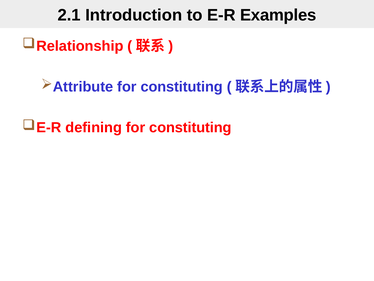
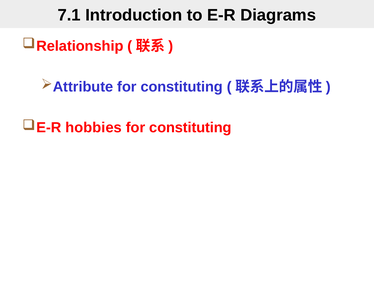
2.1: 2.1 -> 7.1
Examples: Examples -> Diagrams
defining: defining -> hobbies
